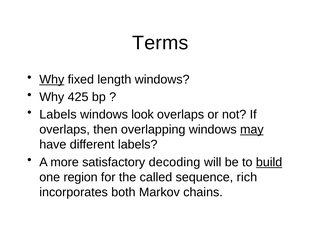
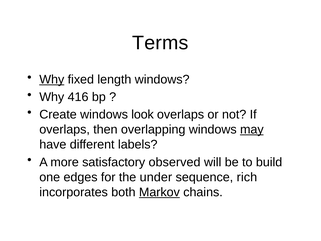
425: 425 -> 416
Labels at (58, 114): Labels -> Create
decoding: decoding -> observed
build underline: present -> none
region: region -> edges
called: called -> under
Markov underline: none -> present
